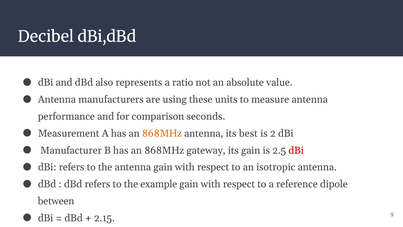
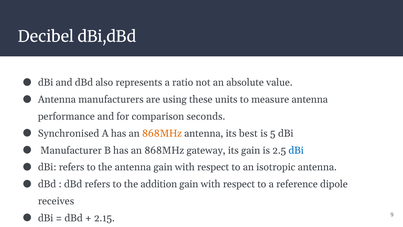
Measurement: Measurement -> Synchronised
2: 2 -> 5
dBi at (296, 150) colour: red -> blue
example: example -> addition
between: between -> receives
